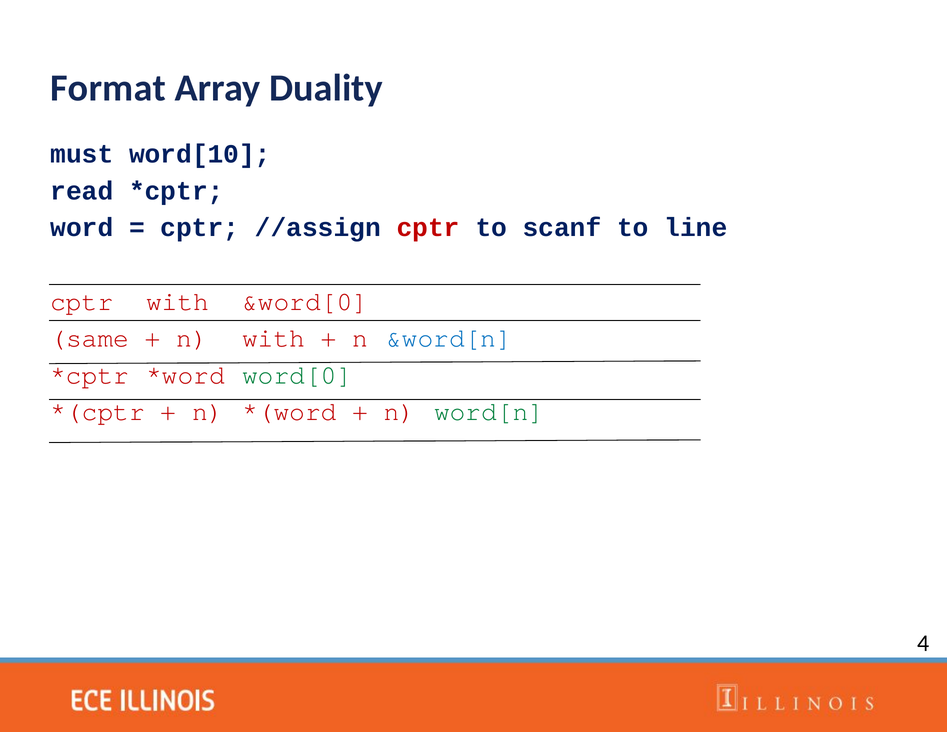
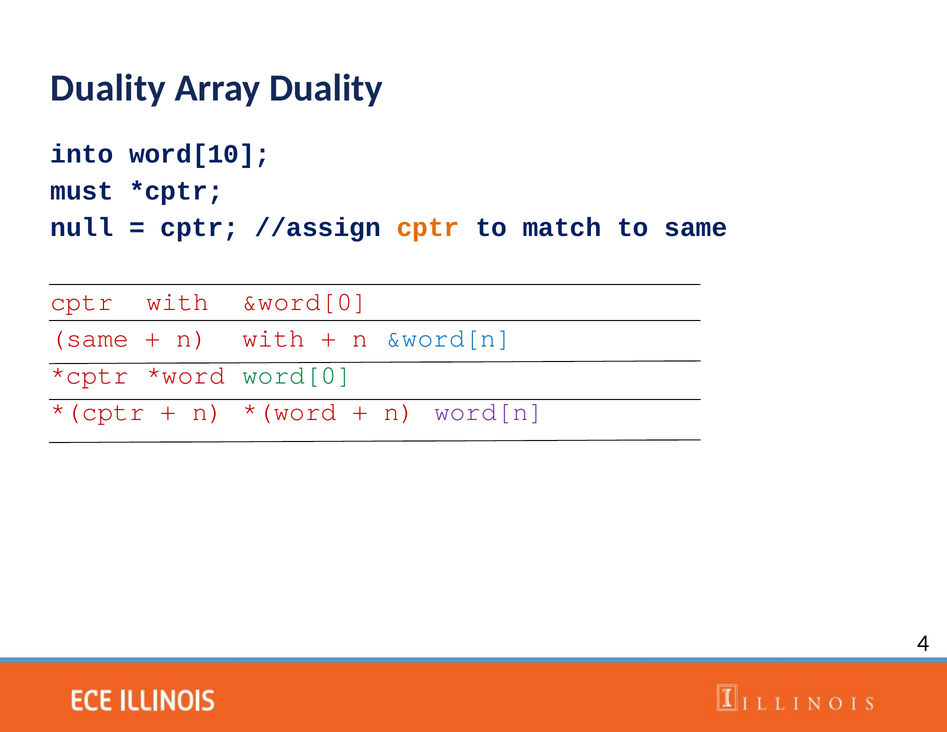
Format at (108, 88): Format -> Duality
must: must -> into
read: read -> must
word: word -> null
cptr at (428, 228) colour: red -> orange
scanf: scanf -> match
to line: line -> same
word[n colour: green -> purple
